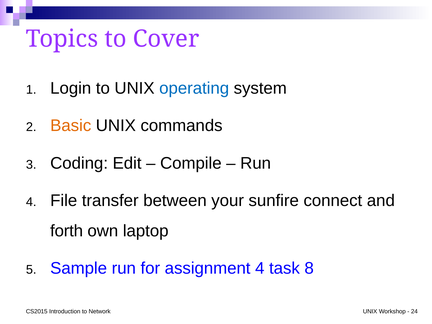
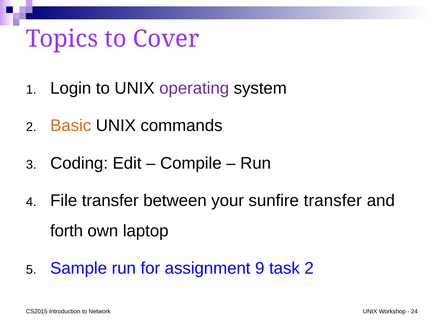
operating colour: blue -> purple
sunfire connect: connect -> transfer
assignment 4: 4 -> 9
task 8: 8 -> 2
